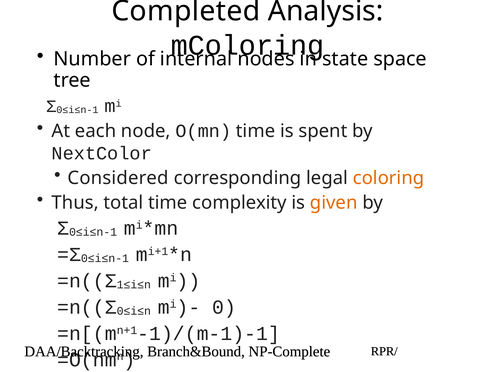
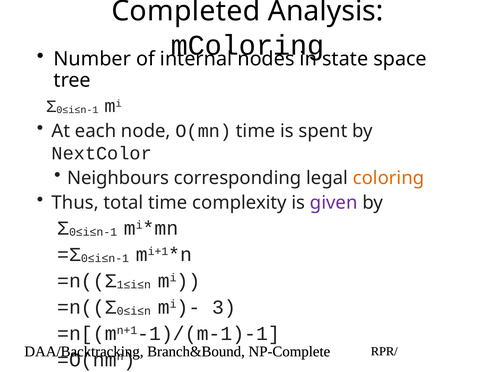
Considered: Considered -> Neighbours
given colour: orange -> purple
0: 0 -> 3
